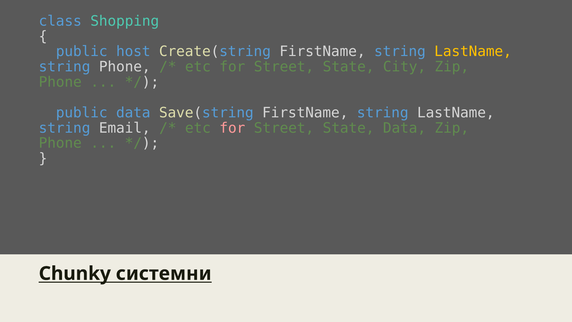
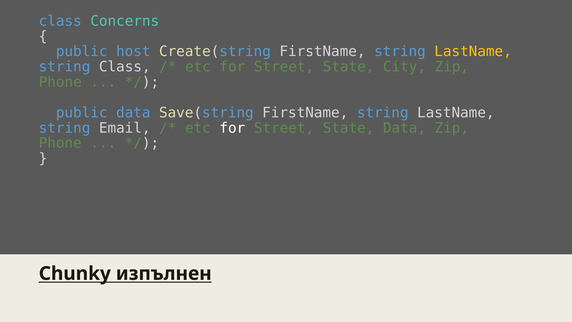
Shopping: Shopping -> Concerns
string Phone: Phone -> Class
for at (232, 128) colour: pink -> white
системни: системни -> изпълнен
